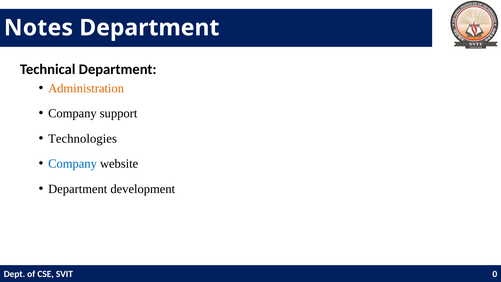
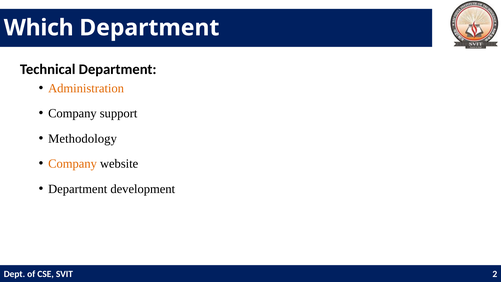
Notes: Notes -> Which
Technologies: Technologies -> Methodology
Company at (73, 164) colour: blue -> orange
0: 0 -> 2
